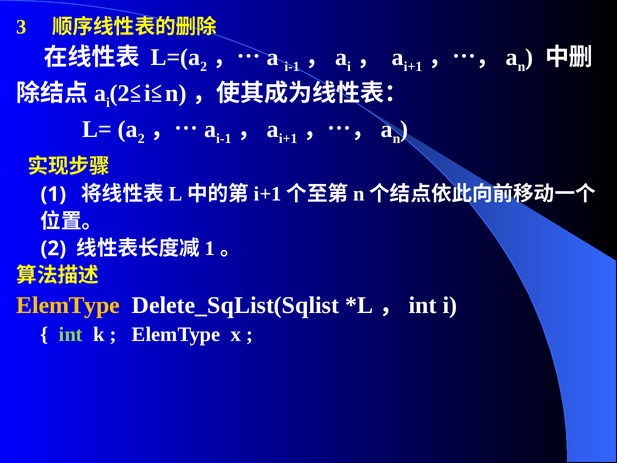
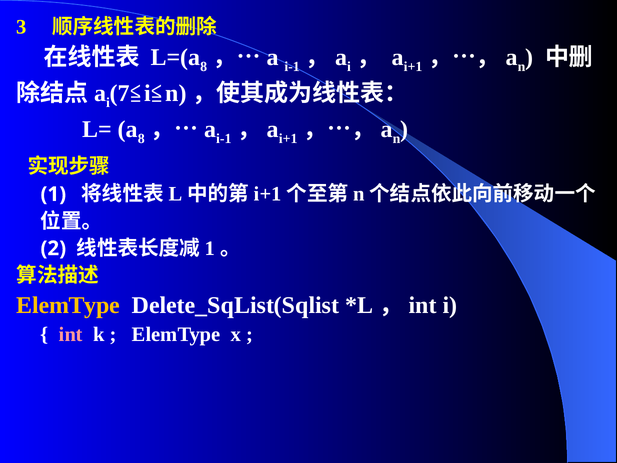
2 at (204, 67): 2 -> 8
i 2: 2 -> 7
2 at (141, 139): 2 -> 8
int at (71, 334) colour: light green -> pink
